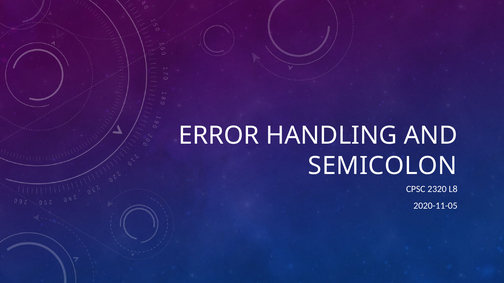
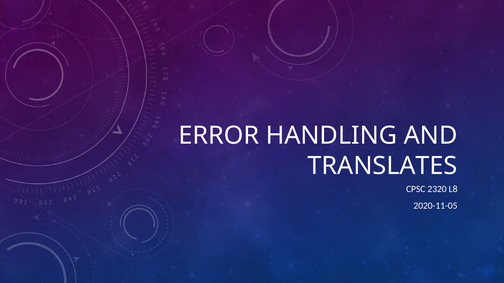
SEMICOLON: SEMICOLON -> TRANSLATES
